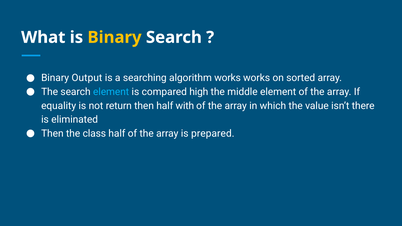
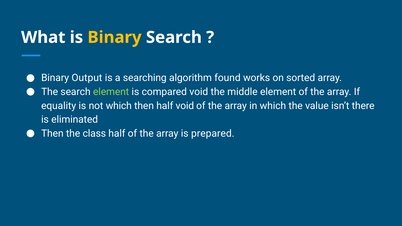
algorithm works: works -> found
element at (111, 92) colour: light blue -> light green
compared high: high -> void
not return: return -> which
half with: with -> void
